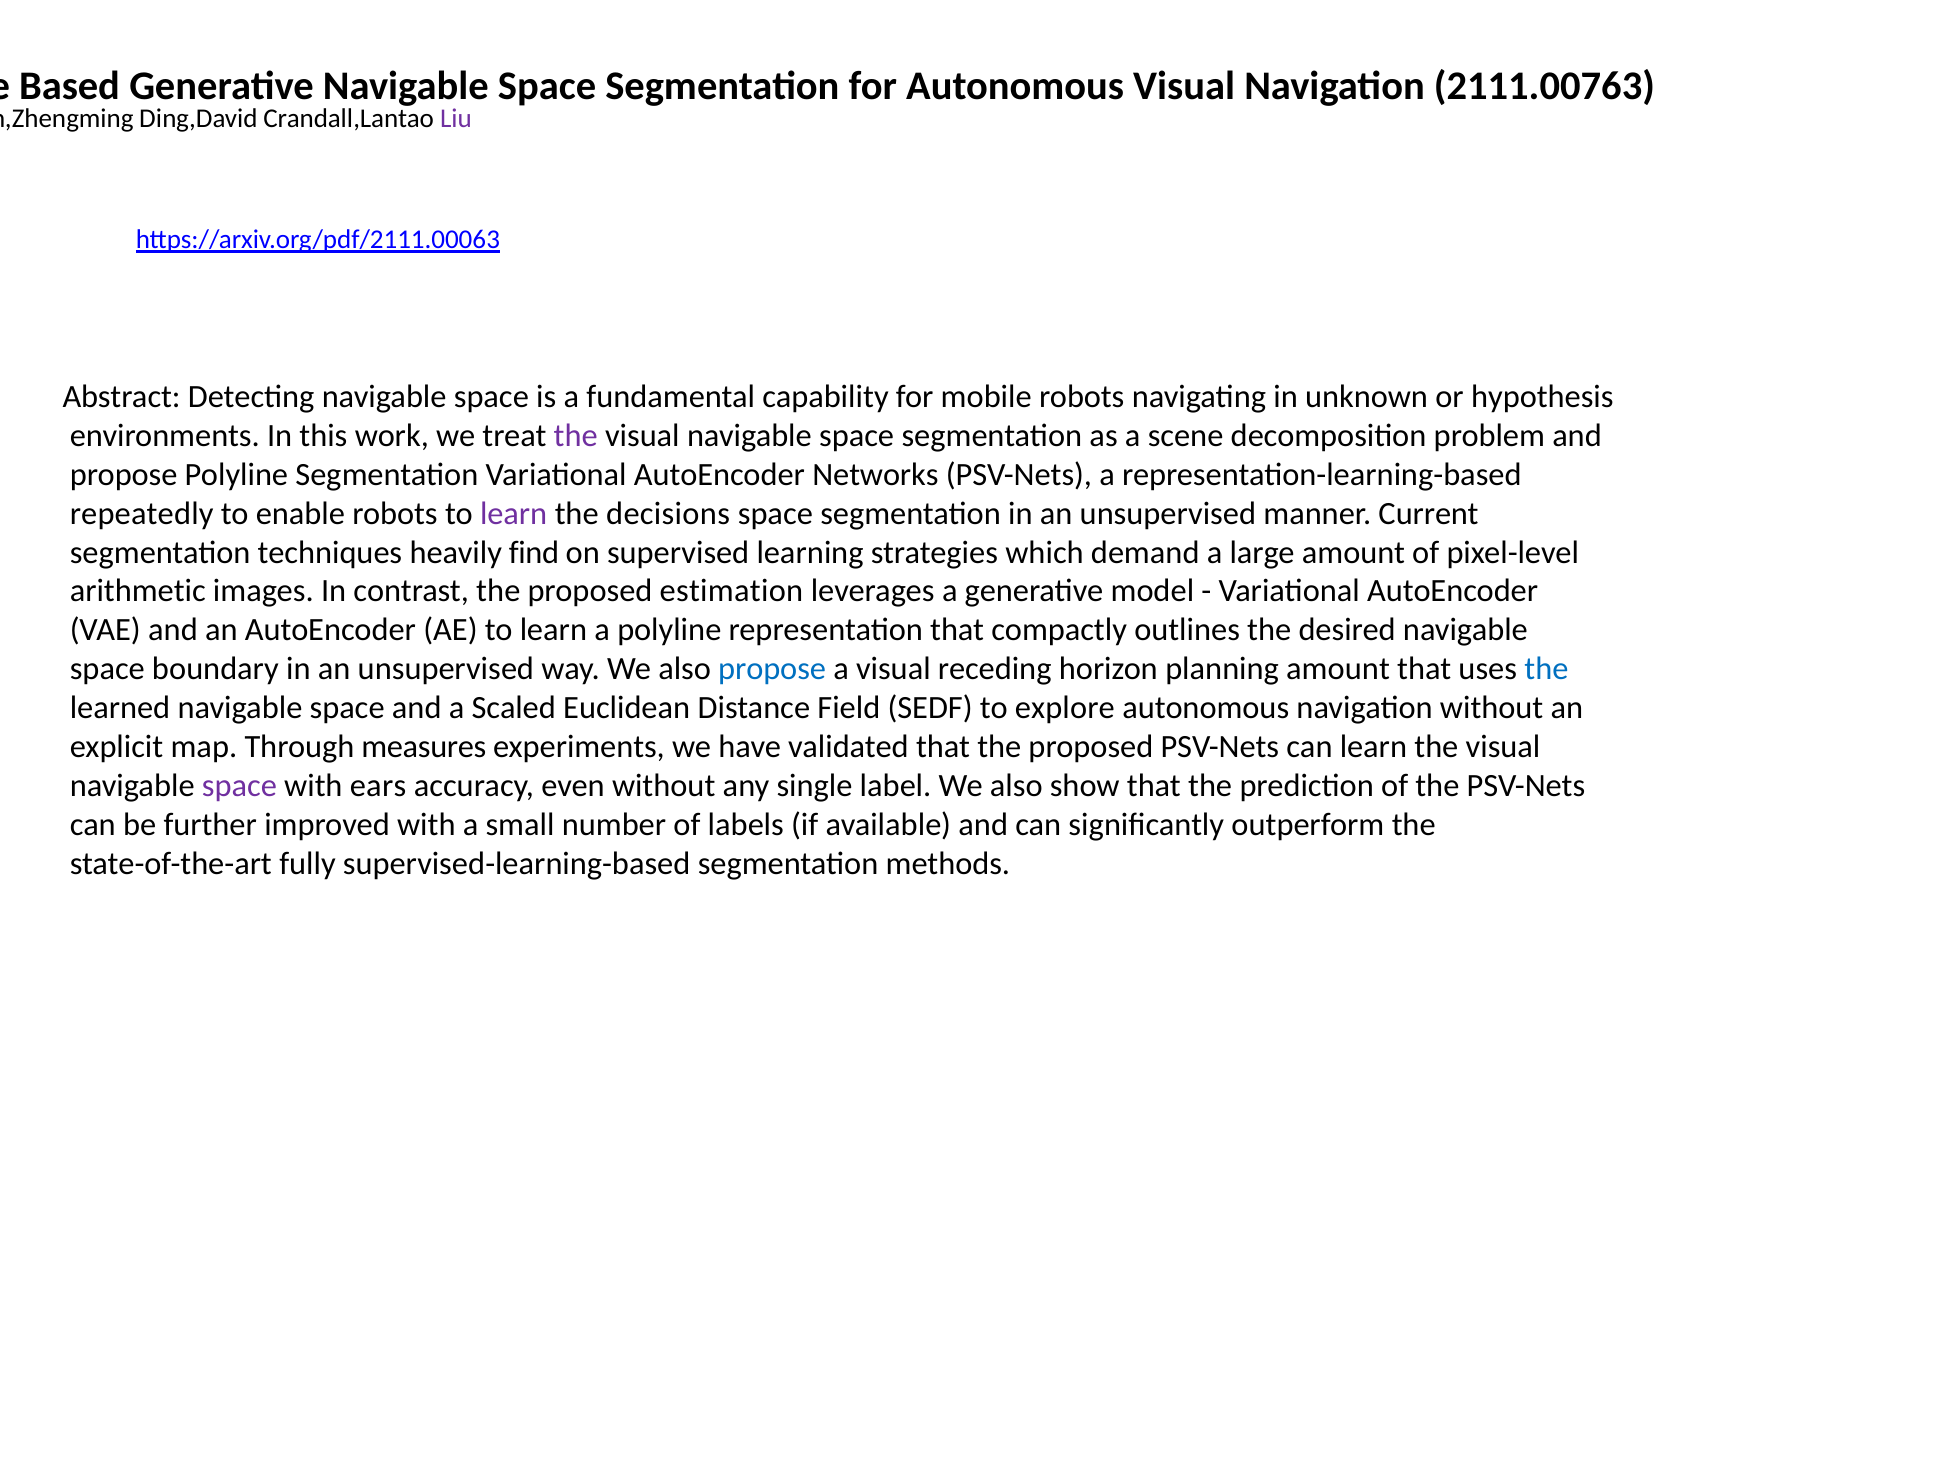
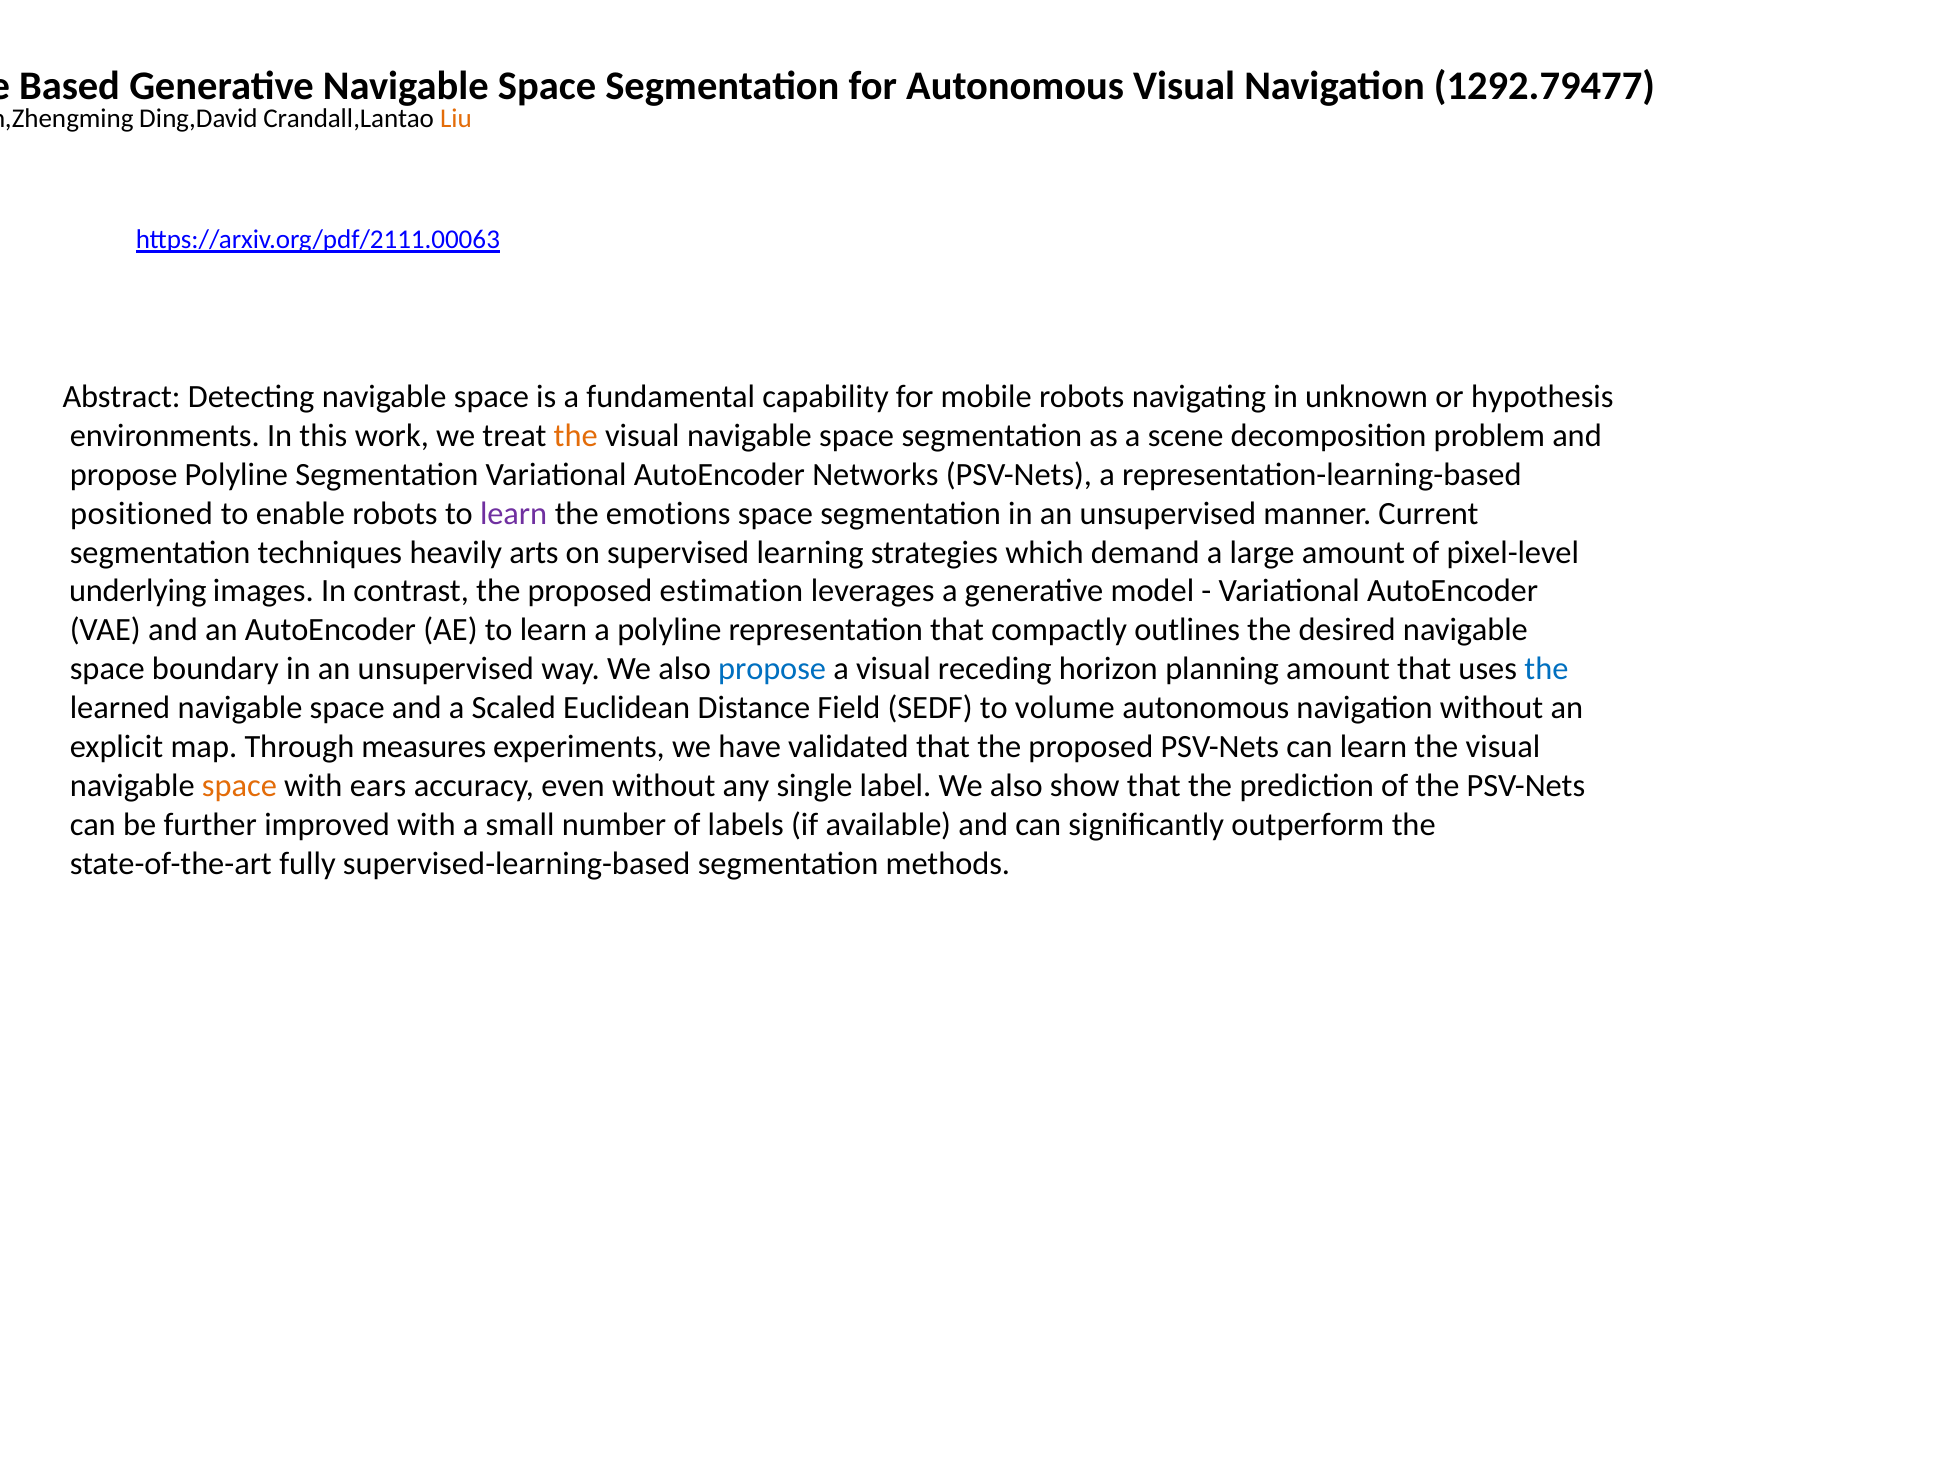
2111.00763: 2111.00763 -> 1292.79477
Liu colour: purple -> orange
the at (576, 435) colour: purple -> orange
repeatedly: repeatedly -> positioned
decisions: decisions -> emotions
find: find -> arts
arithmetic: arithmetic -> underlying
explore: explore -> volume
space at (239, 786) colour: purple -> orange
